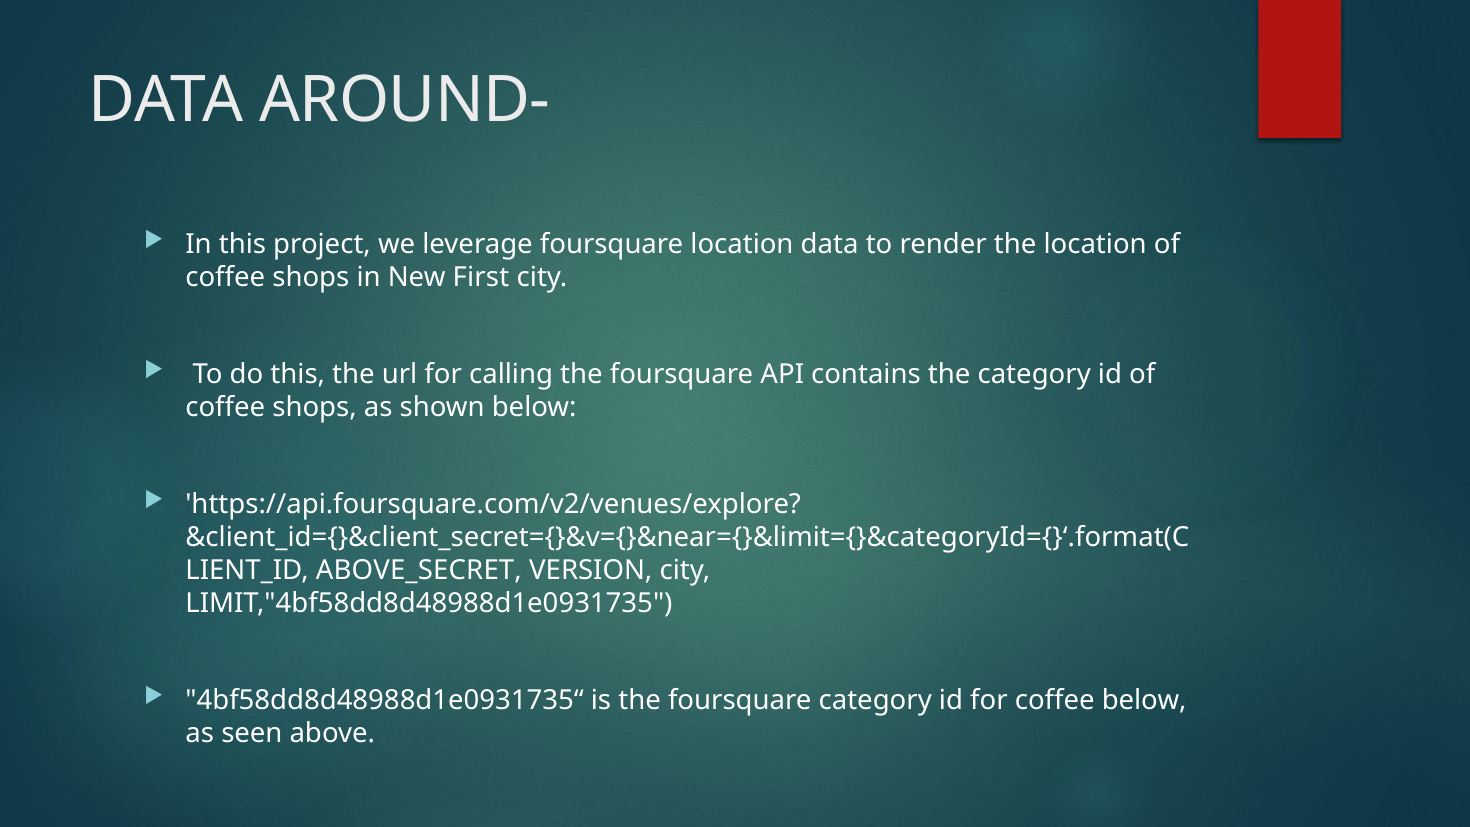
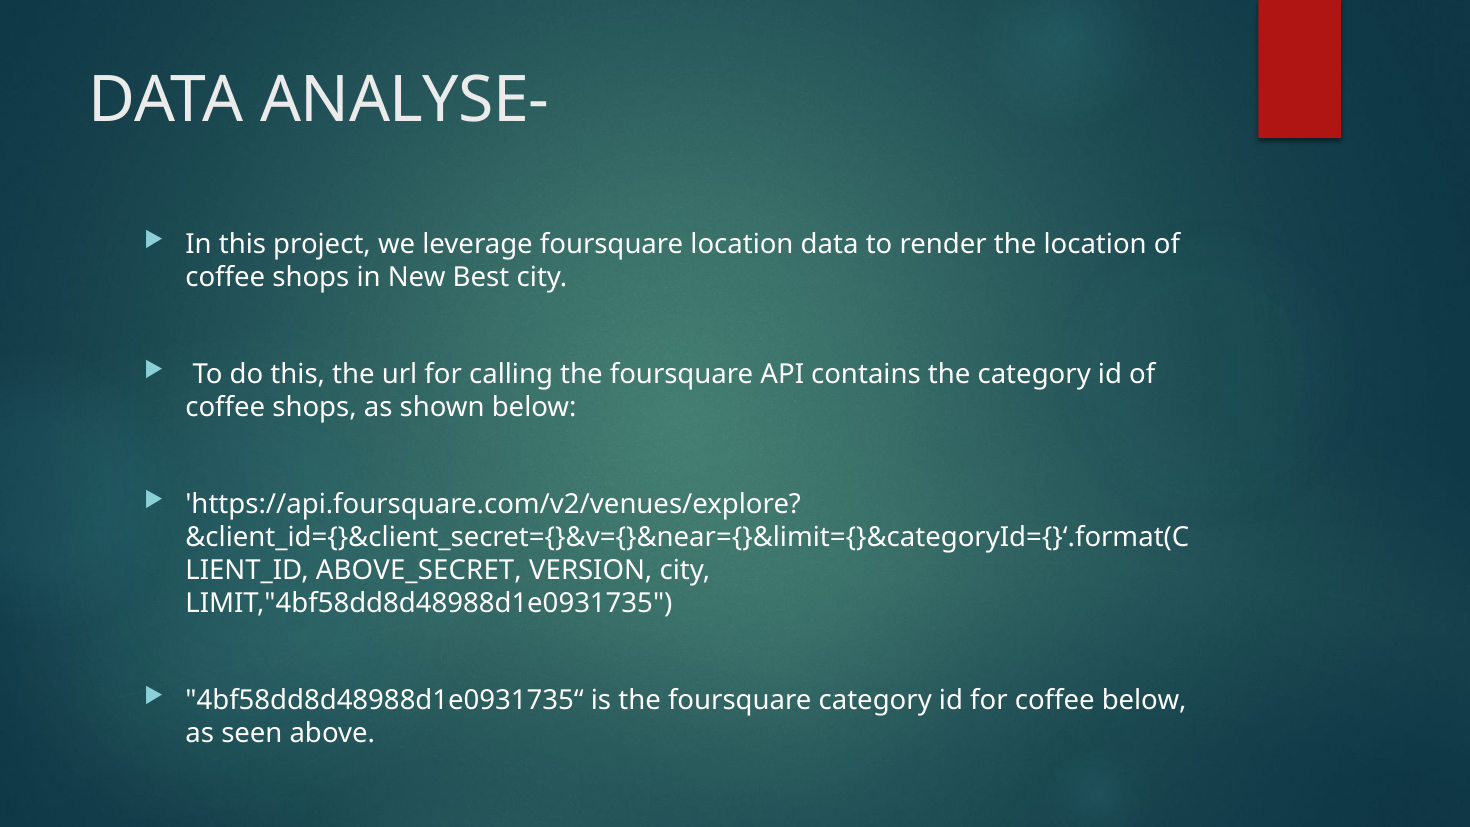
AROUND-: AROUND- -> ANALYSE-
First: First -> Best
